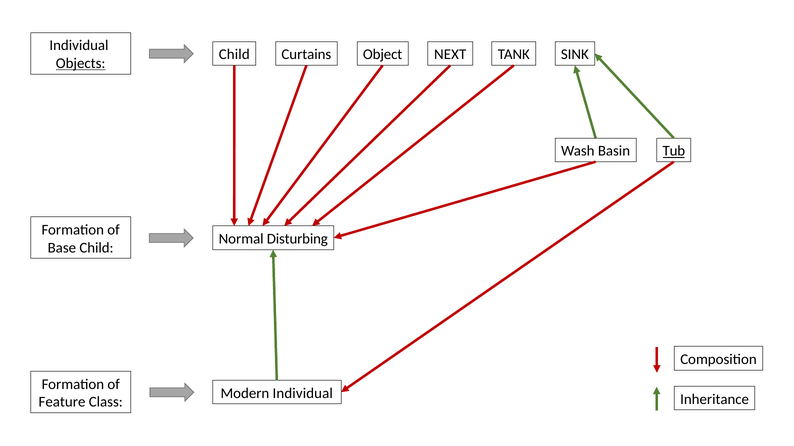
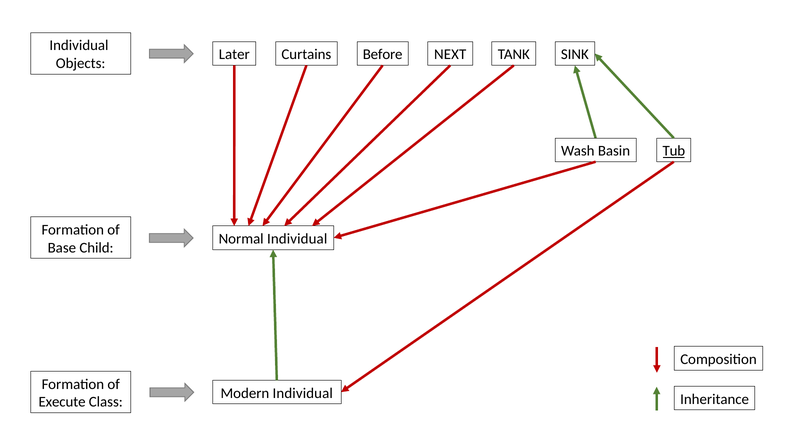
Child at (234, 55): Child -> Later
Object: Object -> Before
Objects underline: present -> none
Normal Disturbing: Disturbing -> Individual
Feature: Feature -> Execute
